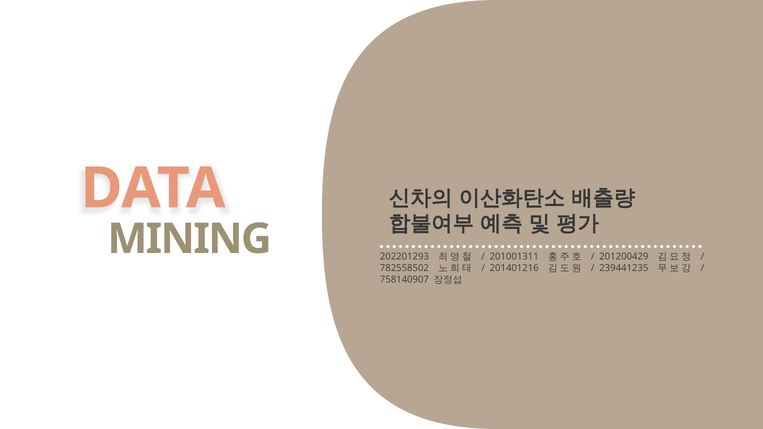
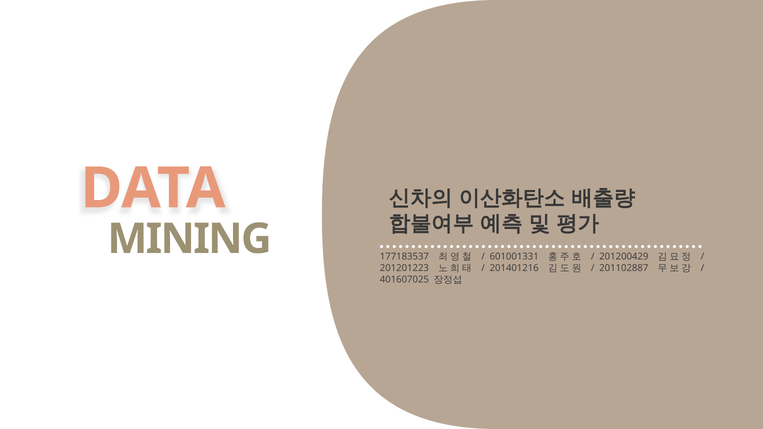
202201293: 202201293 -> 177183537
201001311: 201001311 -> 601001331
782558502: 782558502 -> 201201223
239441235: 239441235 -> 201102887
758140907: 758140907 -> 401607025
